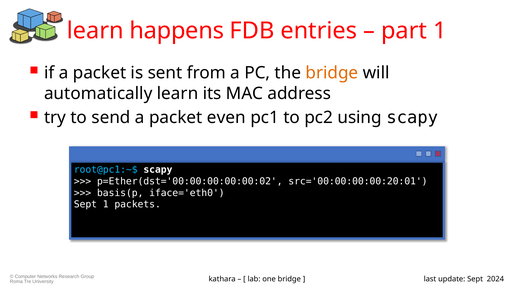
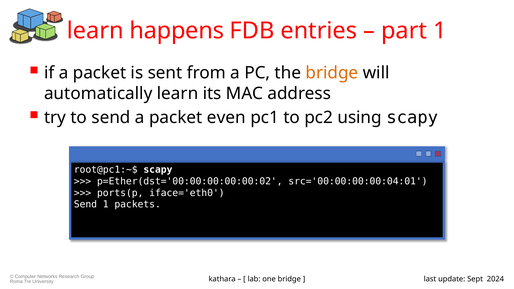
root@pc1:~$ colour: light blue -> white
src='00:00:00:00:20:01: src='00:00:00:00:20:01 -> src='00:00:00:00:04:01
basis(p: basis(p -> ports(p
Sept at (85, 205): Sept -> Send
